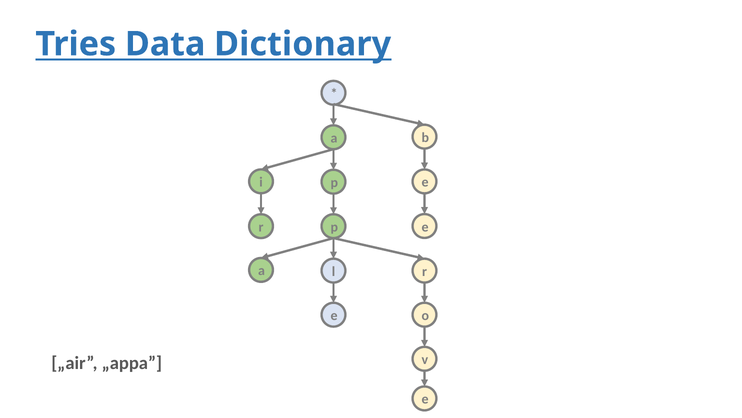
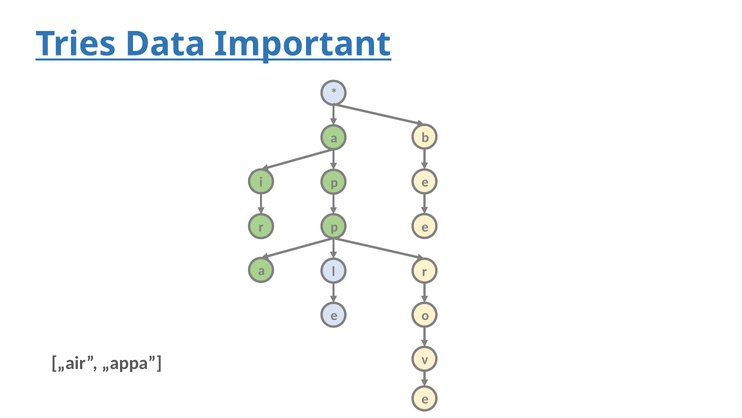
Dictionary: Dictionary -> Important
